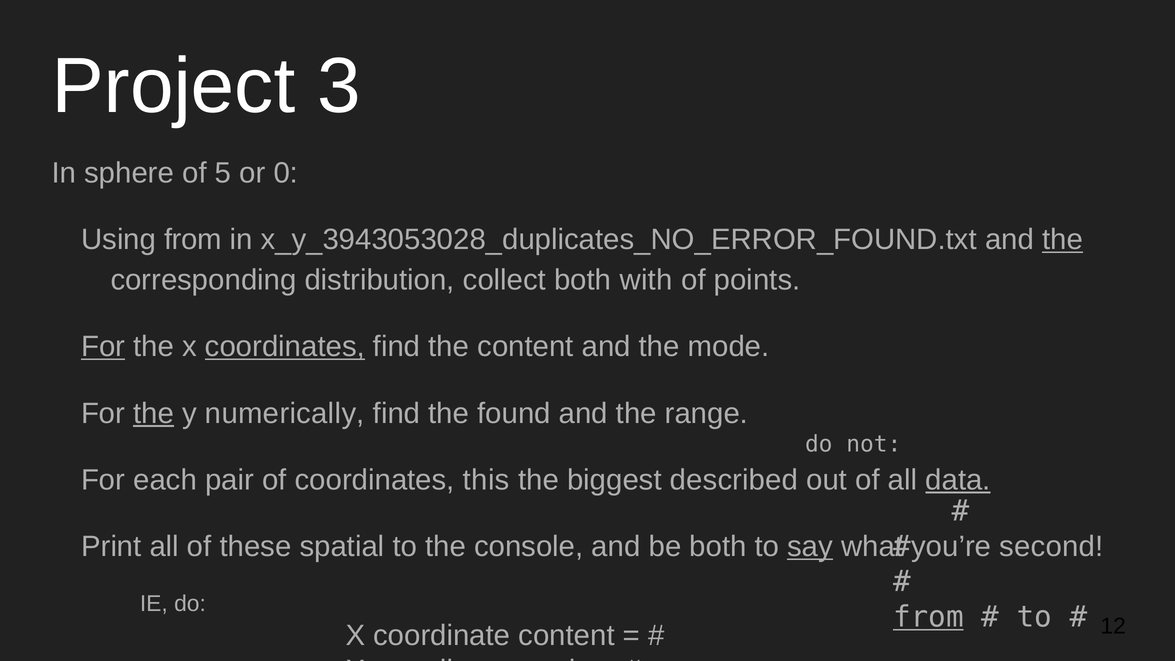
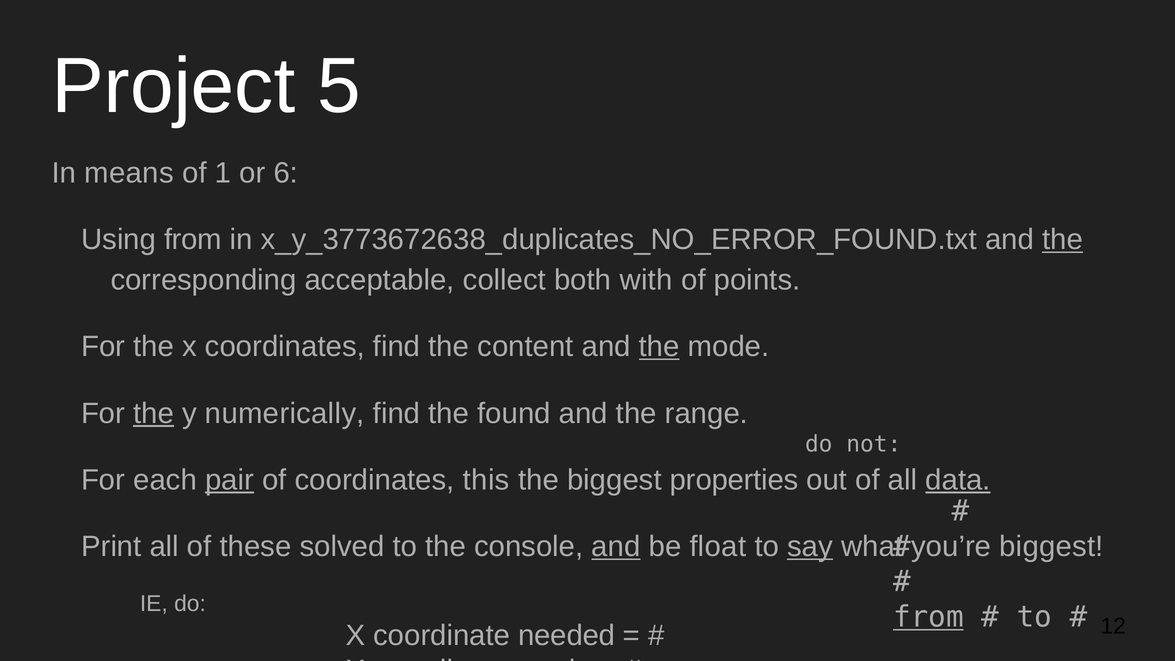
3: 3 -> 5
sphere: sphere -> means
5: 5 -> 1
0: 0 -> 6
x_y_3943053028_duplicates_NO_ERROR_FOUND.txt: x_y_3943053028_duplicates_NO_ERROR_FOUND.txt -> x_y_3773672638_duplicates_NO_ERROR_FOUND.txt
distribution: distribution -> acceptable
For at (103, 347) underline: present -> none
coordinates at (285, 347) underline: present -> none
the at (659, 347) underline: none -> present
pair underline: none -> present
described: described -> properties
spatial: spatial -> solved
and at (616, 547) underline: none -> present
be both: both -> float
you’re second: second -> biggest
coordinate content: content -> needed
